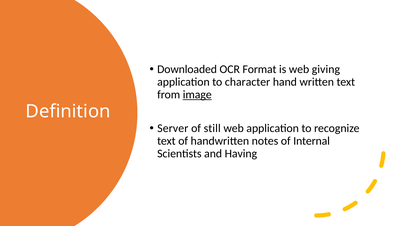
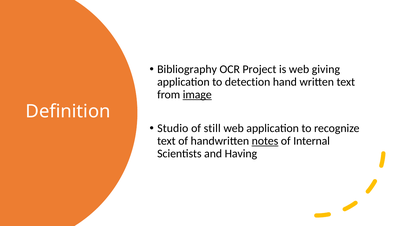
Downloaded: Downloaded -> Bibliography
Format: Format -> Project
character: character -> detection
Server: Server -> Studio
notes underline: none -> present
